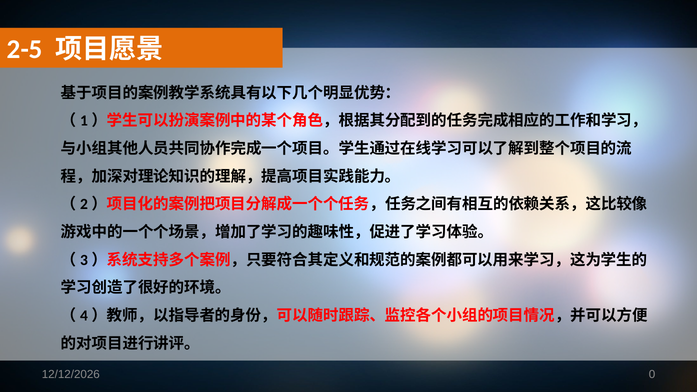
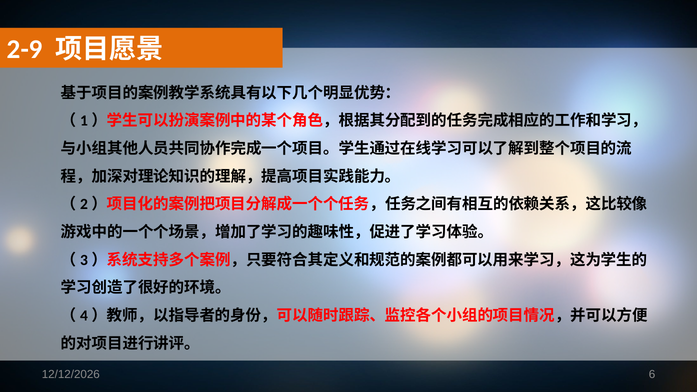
2-5: 2-5 -> 2-9
0: 0 -> 6
